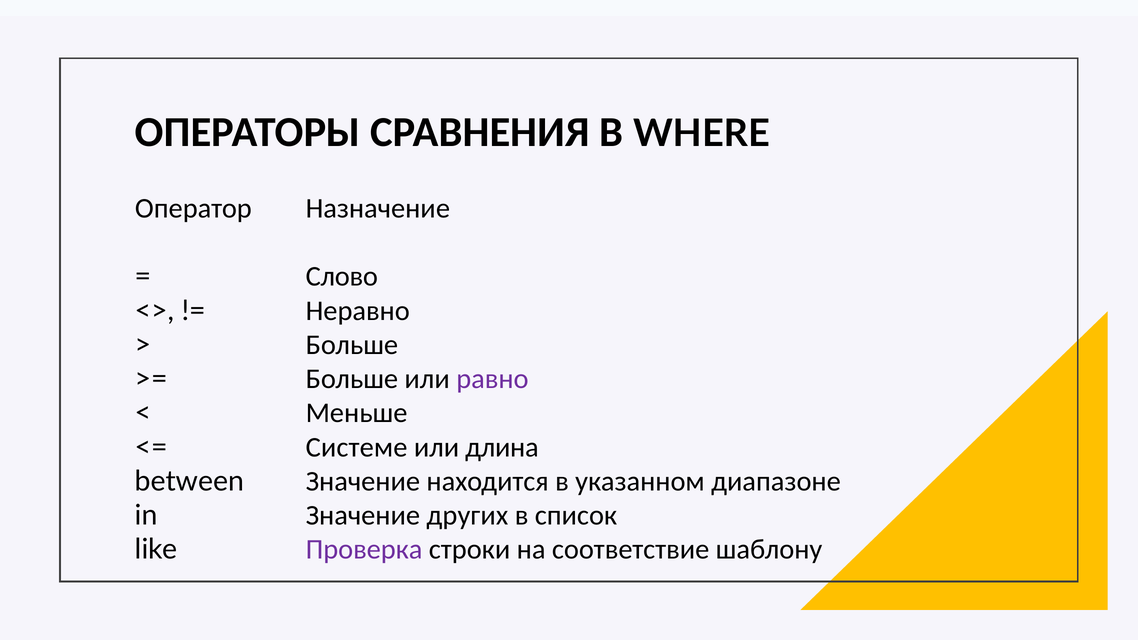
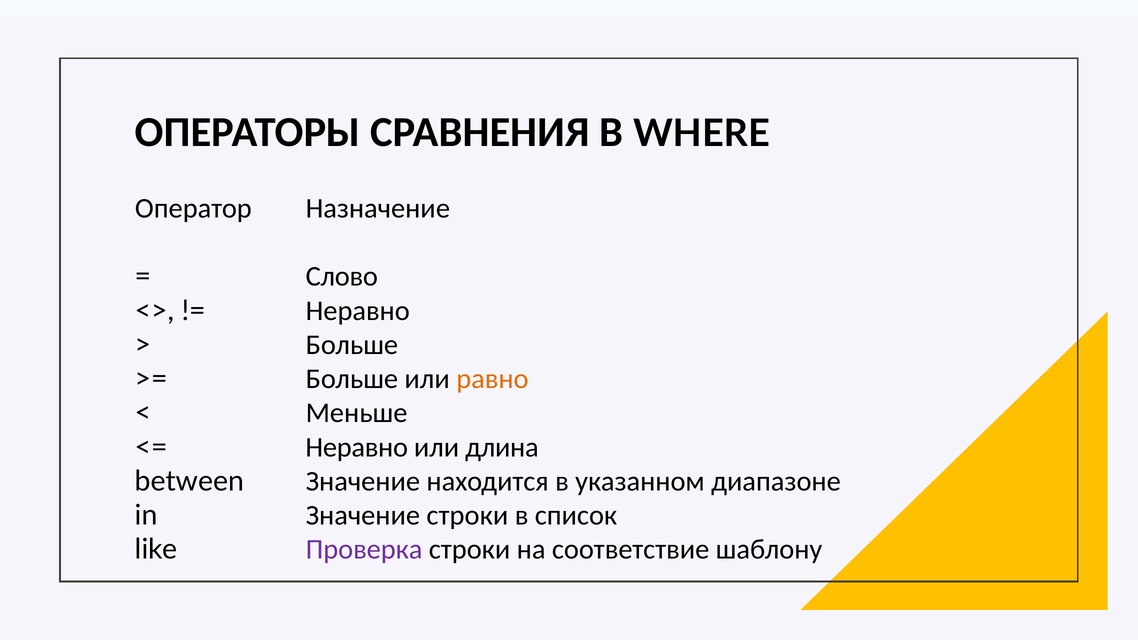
равно colour: purple -> orange
Системе at (357, 447): Системе -> Неравно
Значение других: других -> строки
